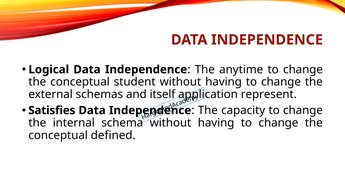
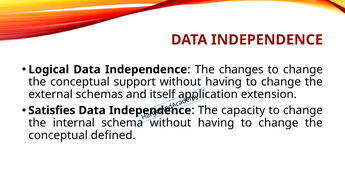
anytime: anytime -> changes
student: student -> support
represent: represent -> extension
